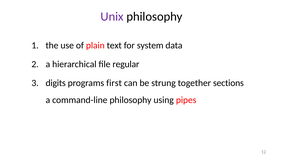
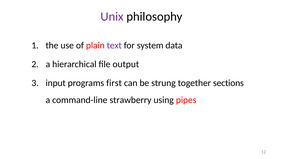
text colour: black -> purple
regular: regular -> output
digits: digits -> input
command-line philosophy: philosophy -> strawberry
